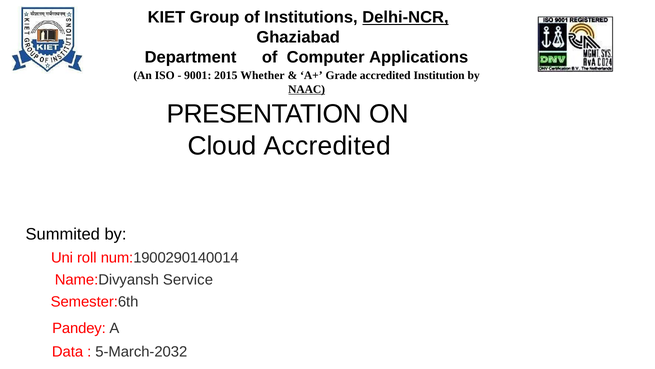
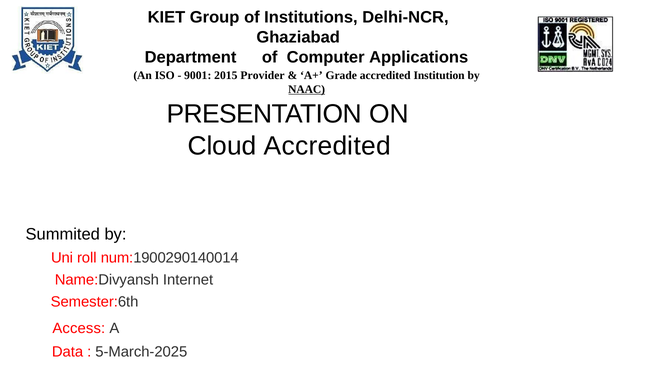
Delhi-NCR underline: present -> none
Whether: Whether -> Provider
Service: Service -> Internet
Pandey: Pandey -> Access
5-March-2032: 5-March-2032 -> 5-March-2025
